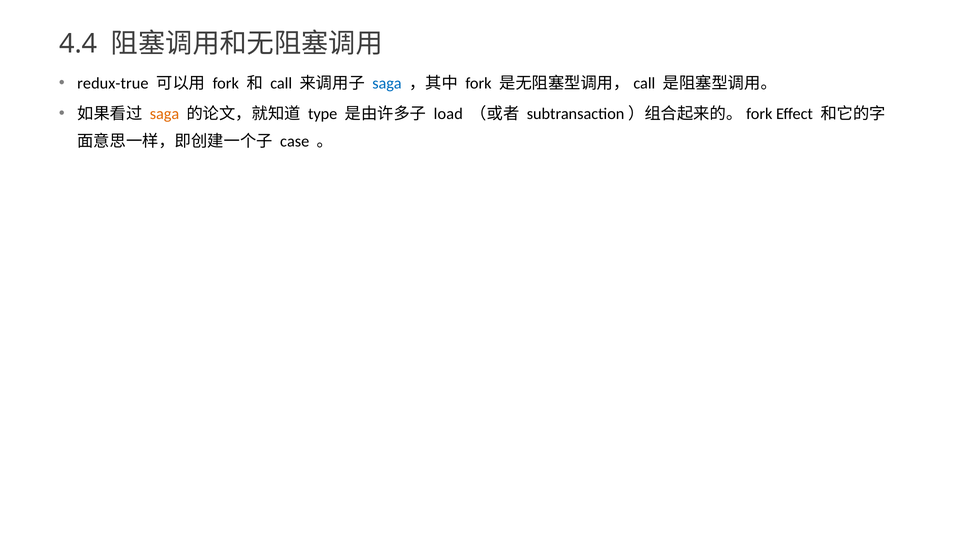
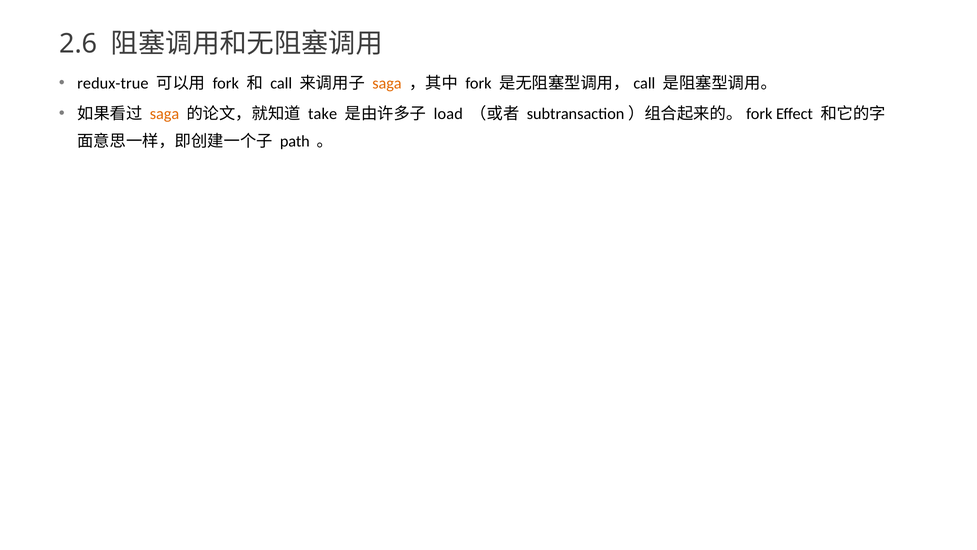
4.4: 4.4 -> 2.6
saga at (387, 83) colour: blue -> orange
type: type -> take
case: case -> path
